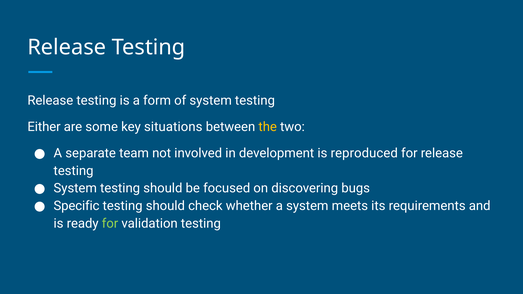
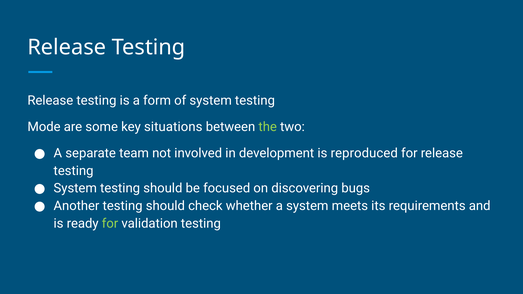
Either: Either -> Mode
the colour: yellow -> light green
Specific: Specific -> Another
